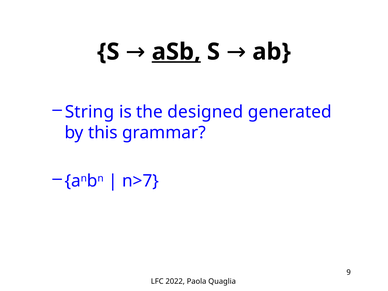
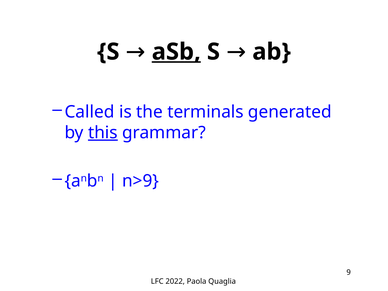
String: String -> Called
designed: designed -> terminals
this underline: none -> present
n>7: n>7 -> n>9
